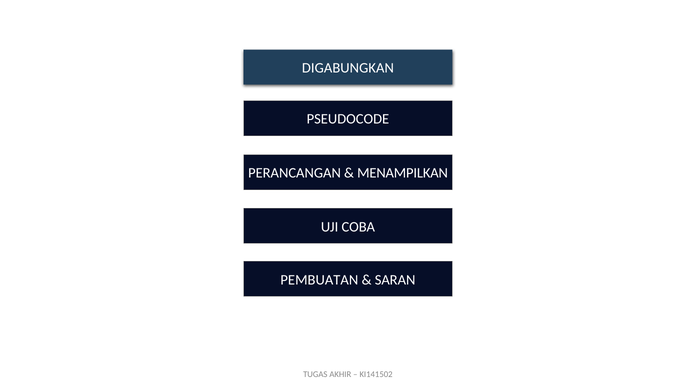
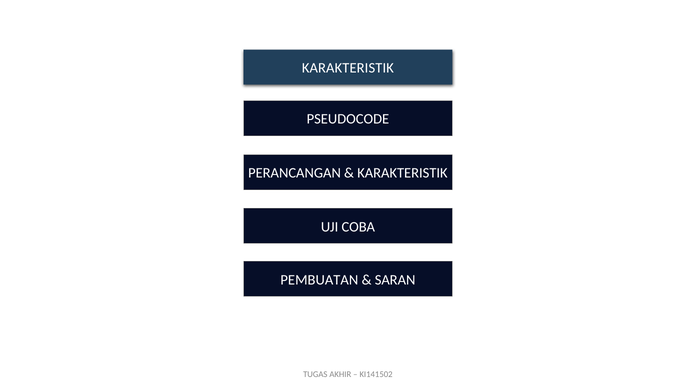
DIGABUNGKAN at (348, 68): DIGABUNGKAN -> KARAKTERISTIK
MENAMPILKAN at (403, 173): MENAMPILKAN -> KARAKTERISTIK
